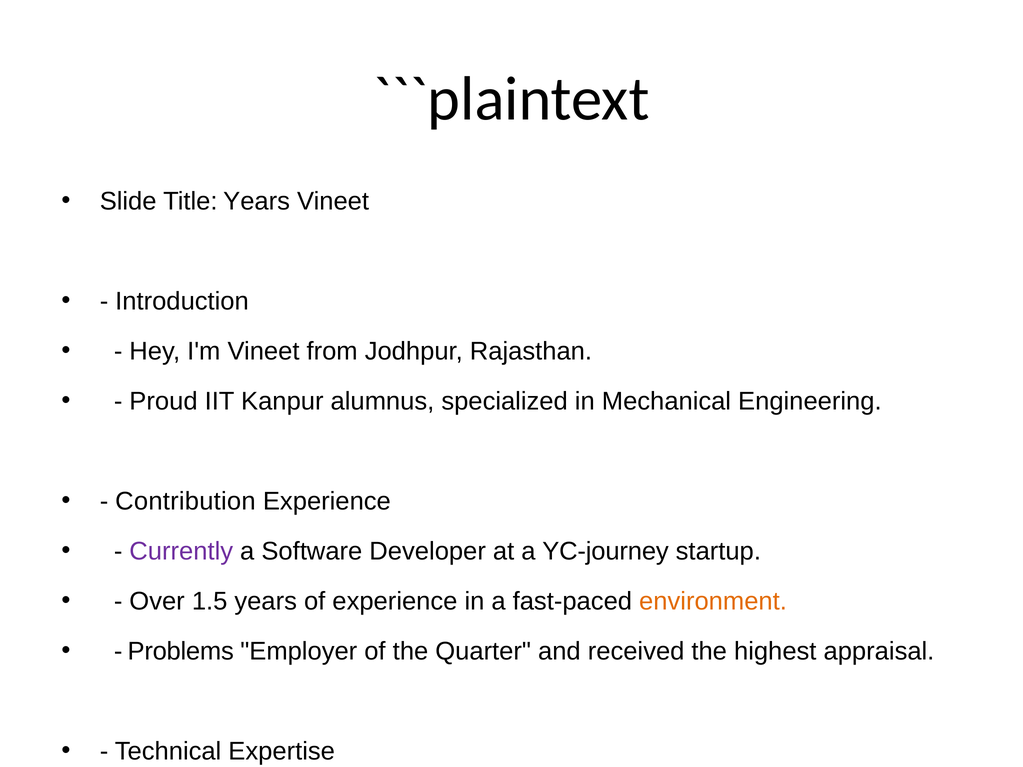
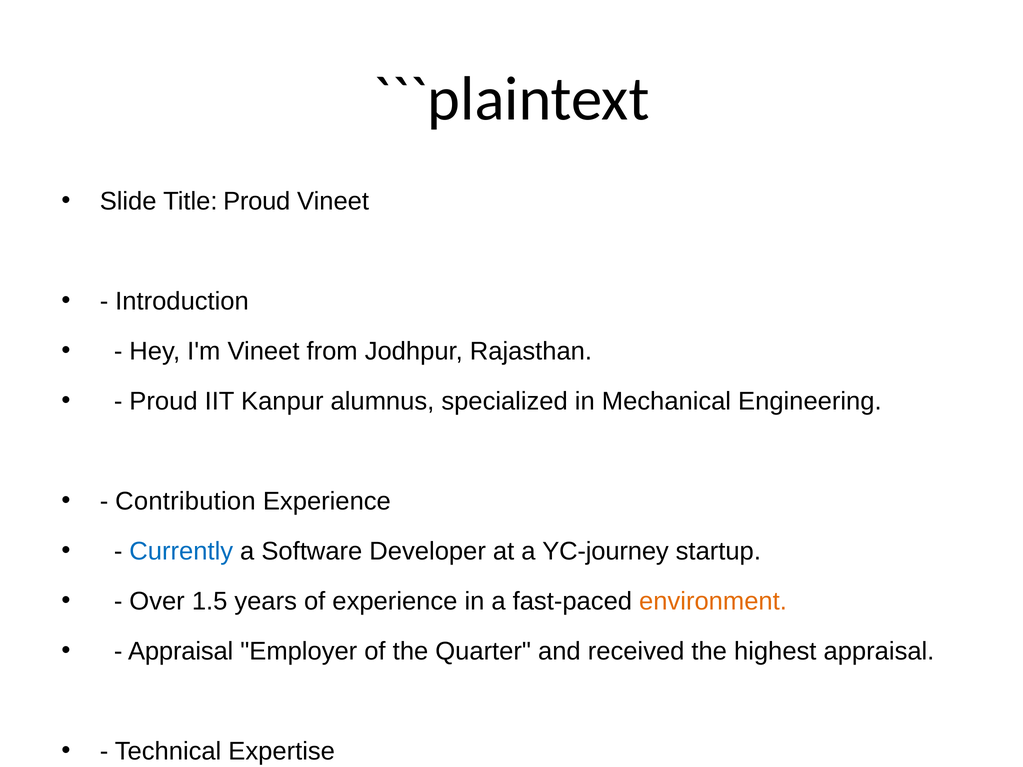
Title Years: Years -> Proud
Currently colour: purple -> blue
Problems at (181, 651): Problems -> Appraisal
